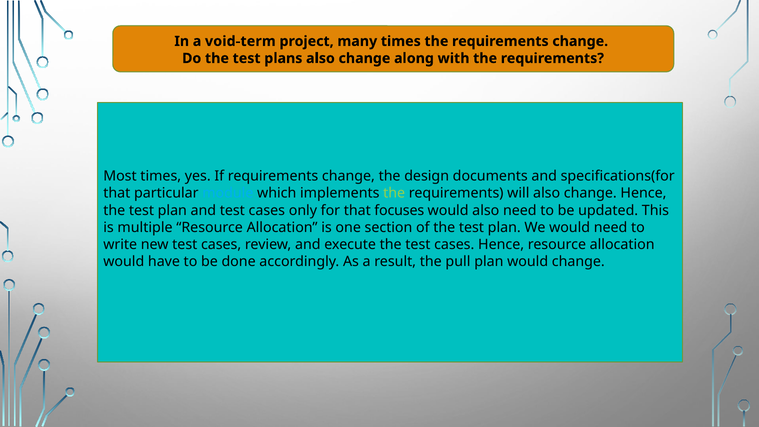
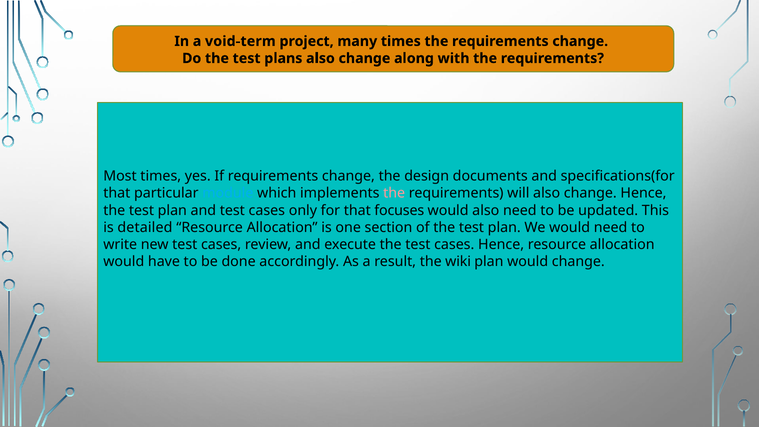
the at (394, 193) colour: light green -> pink
multiple: multiple -> detailed
pull: pull -> wiki
